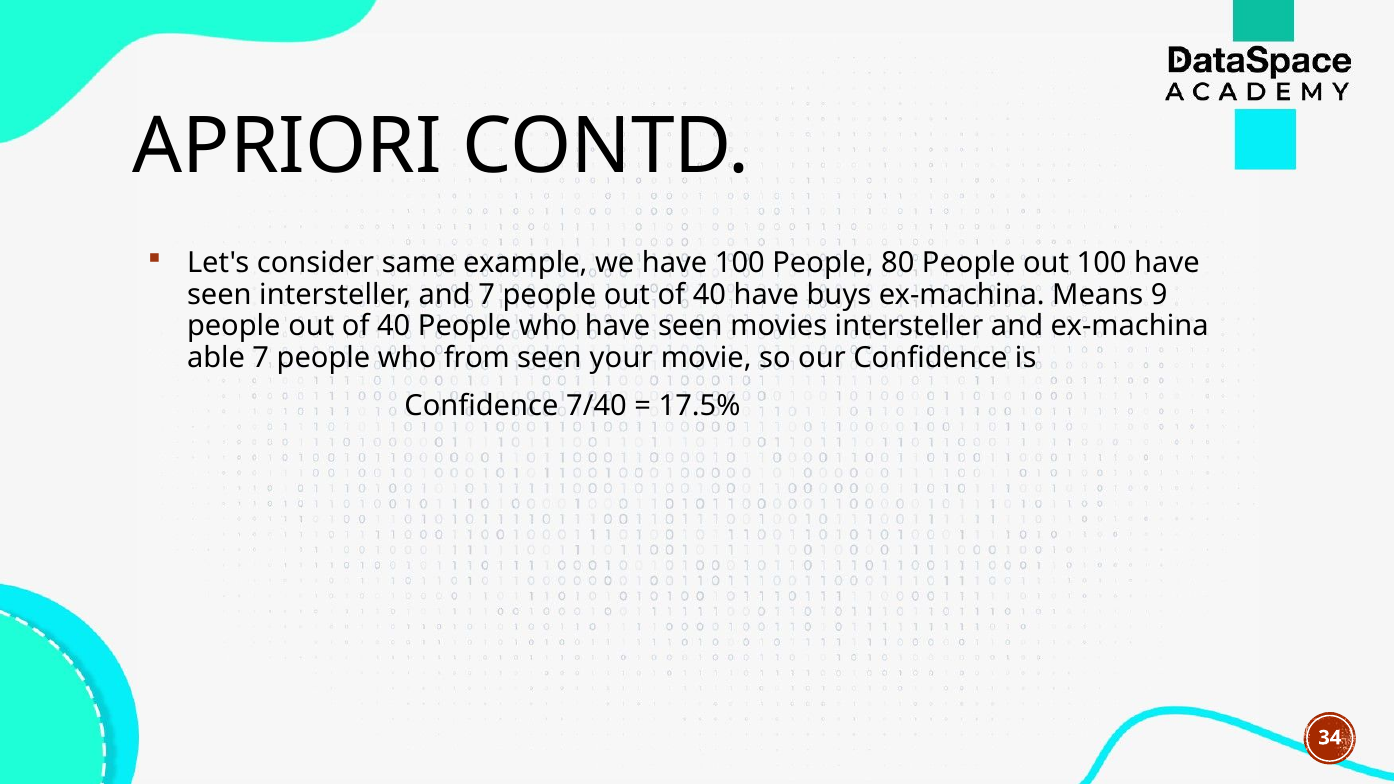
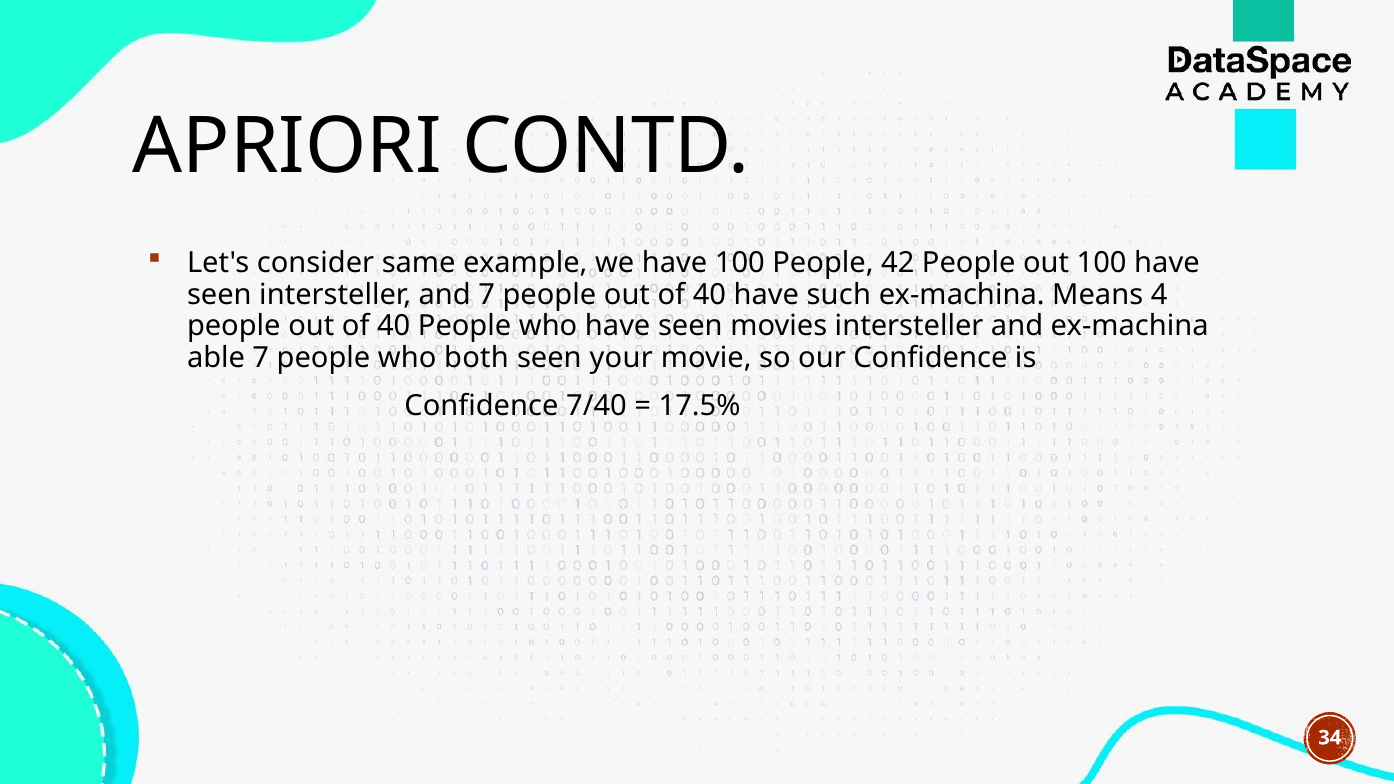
80: 80 -> 42
buys: buys -> such
9: 9 -> 4
from: from -> both
